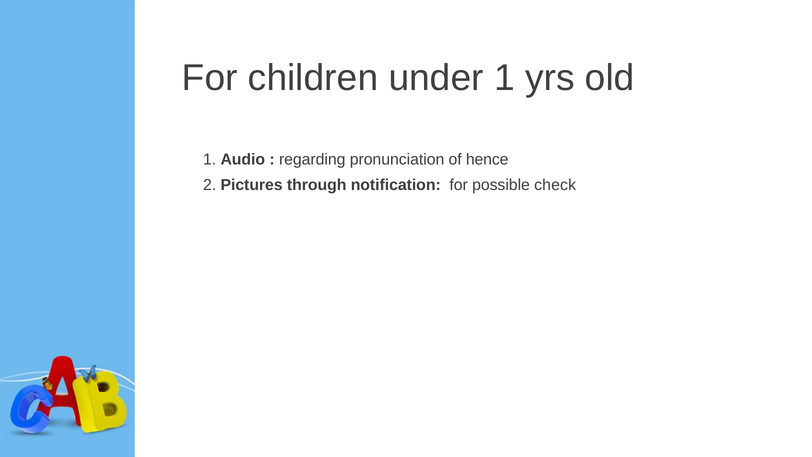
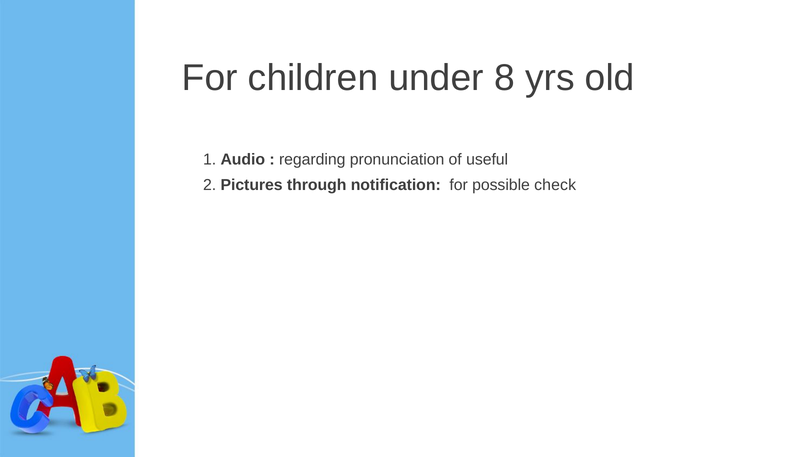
under 1: 1 -> 8
hence: hence -> useful
